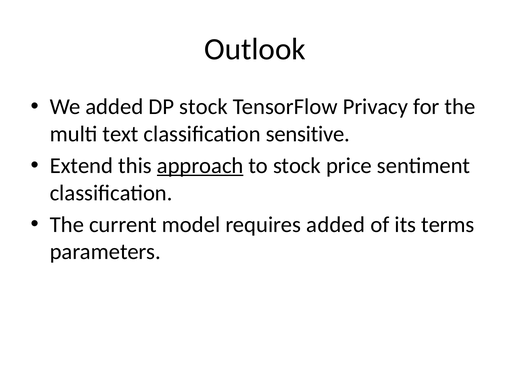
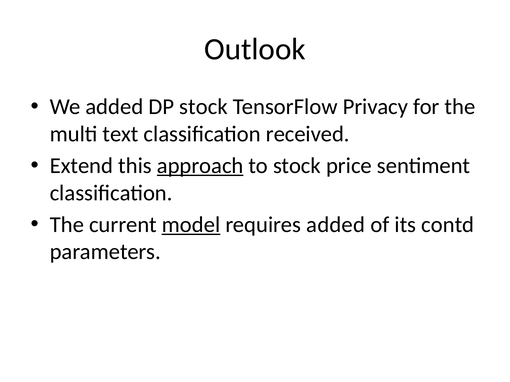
sensitive: sensitive -> received
model underline: none -> present
terms: terms -> contd
